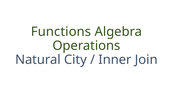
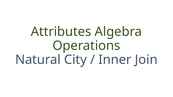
Functions: Functions -> Attributes
